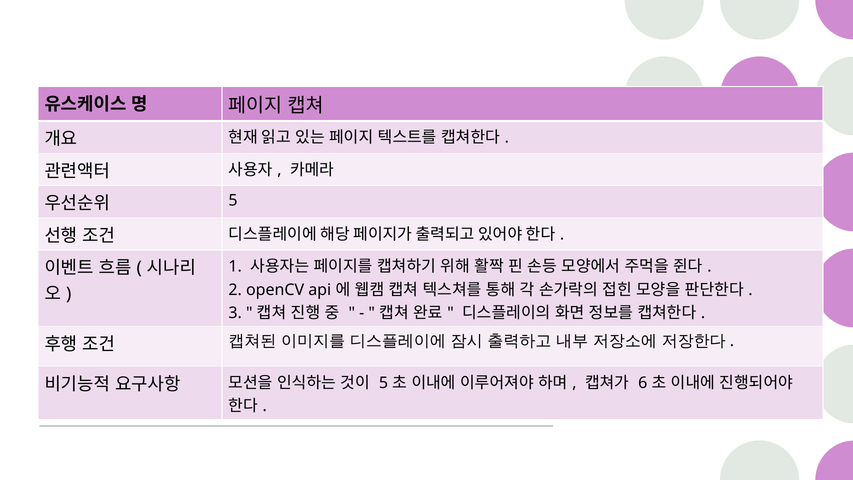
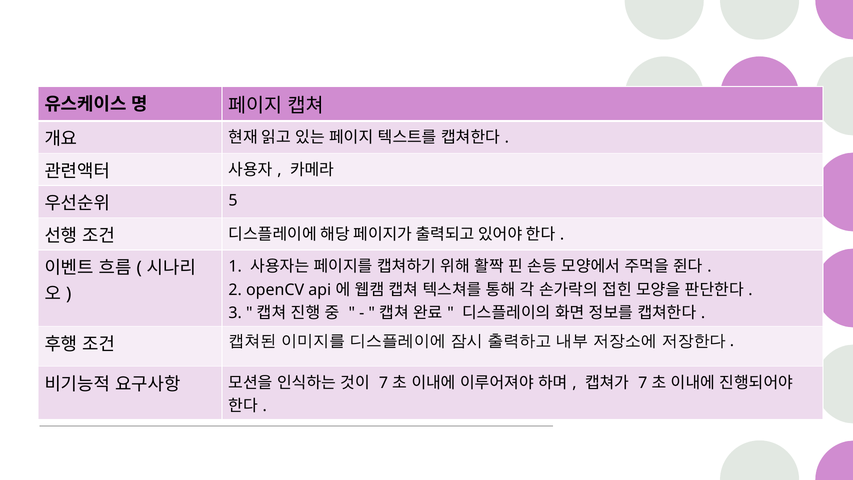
5 at (384, 383): 5 -> 7
6 at (643, 383): 6 -> 7
